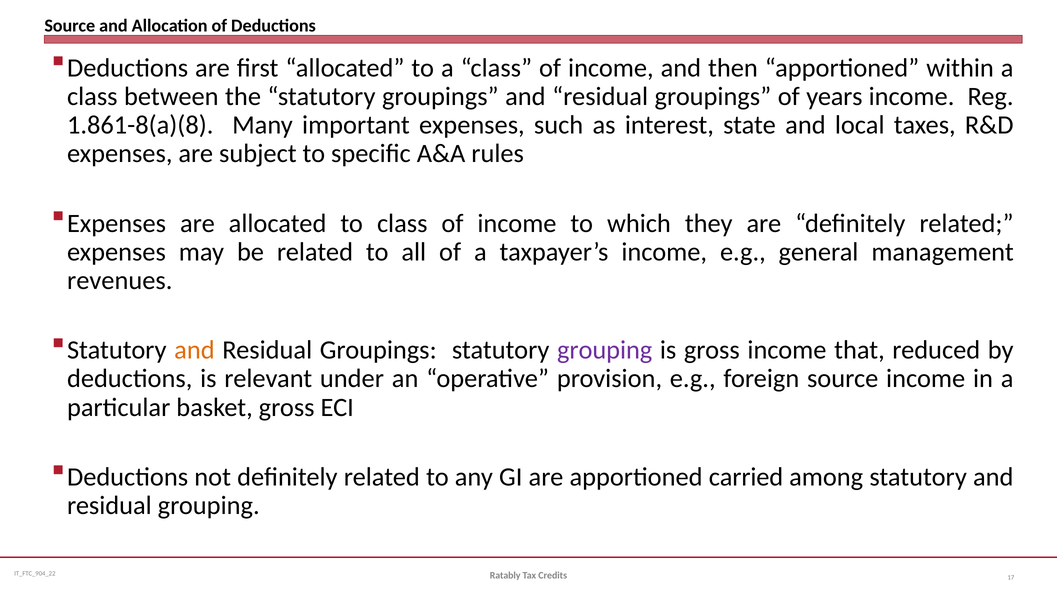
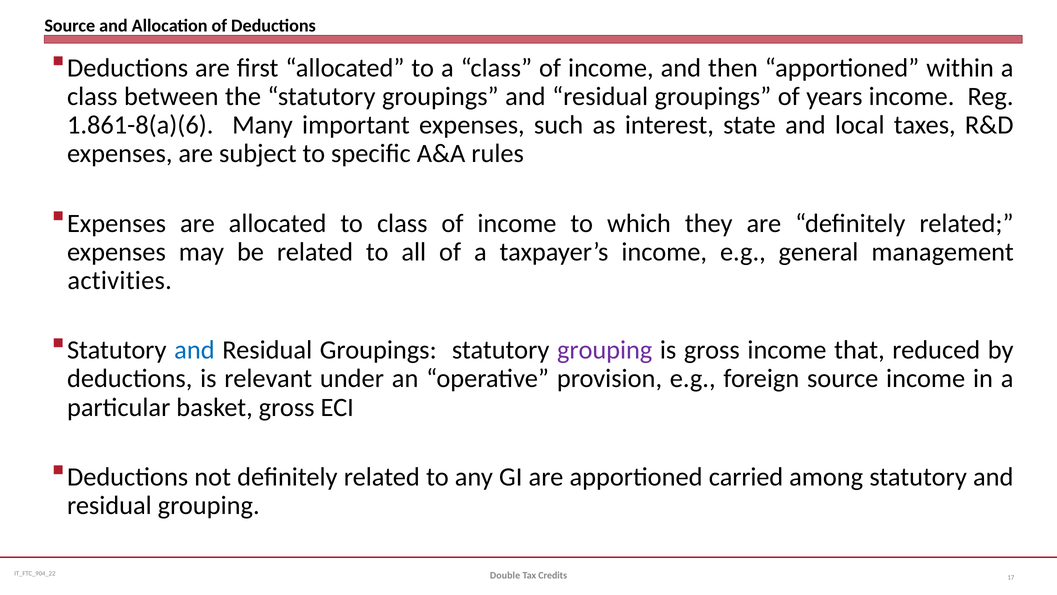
1.861-8(a)(8: 1.861-8(a)(8 -> 1.861-8(a)(6
revenues: revenues -> activities
and at (194, 350) colour: orange -> blue
Ratably: Ratably -> Double
